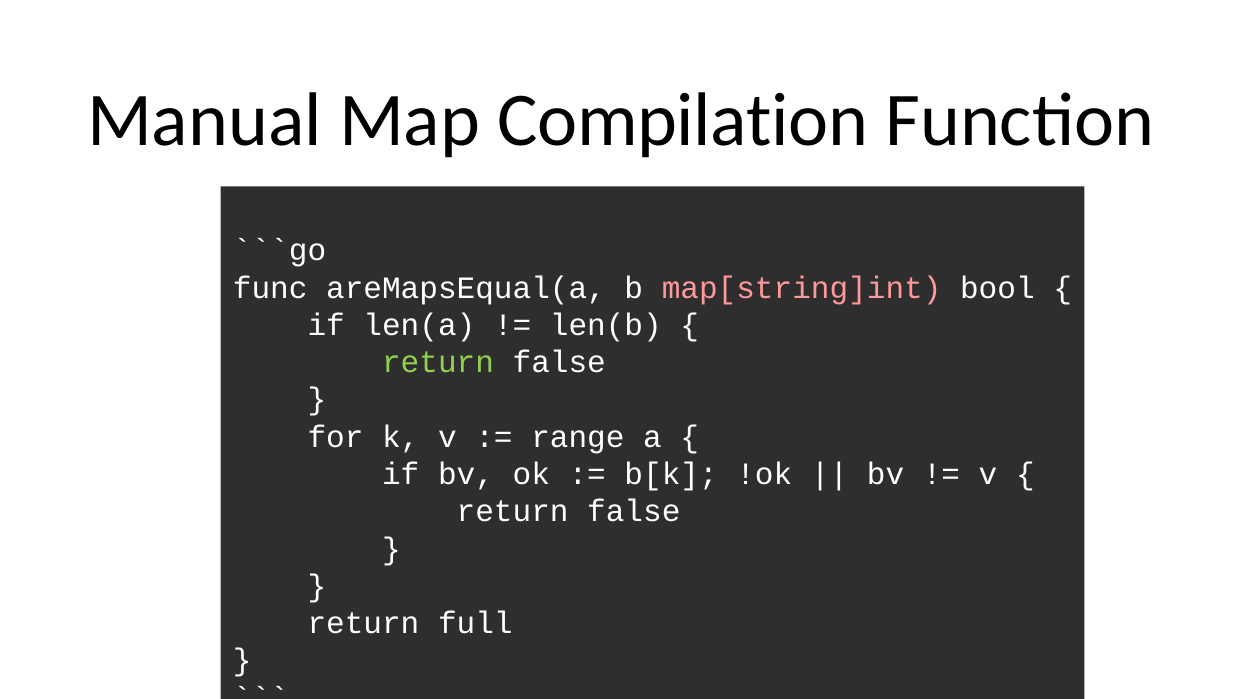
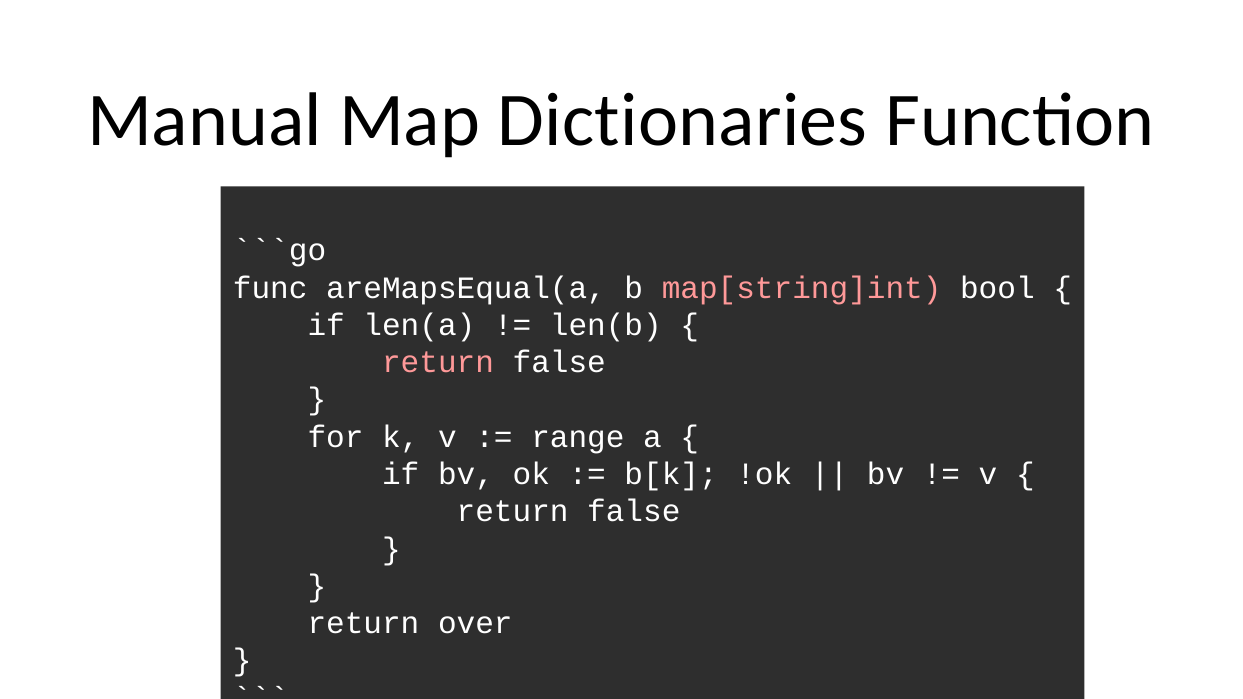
Compilation: Compilation -> Dictionaries
return at (438, 362) colour: light green -> pink
full: full -> over
